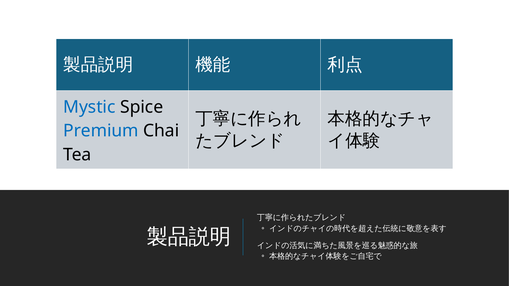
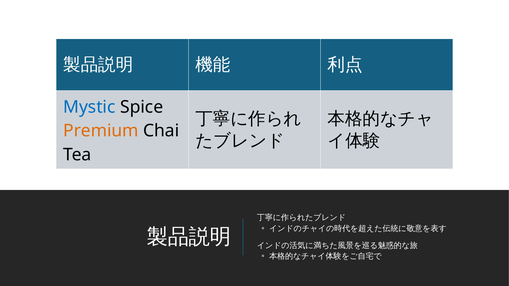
Premium colour: blue -> orange
